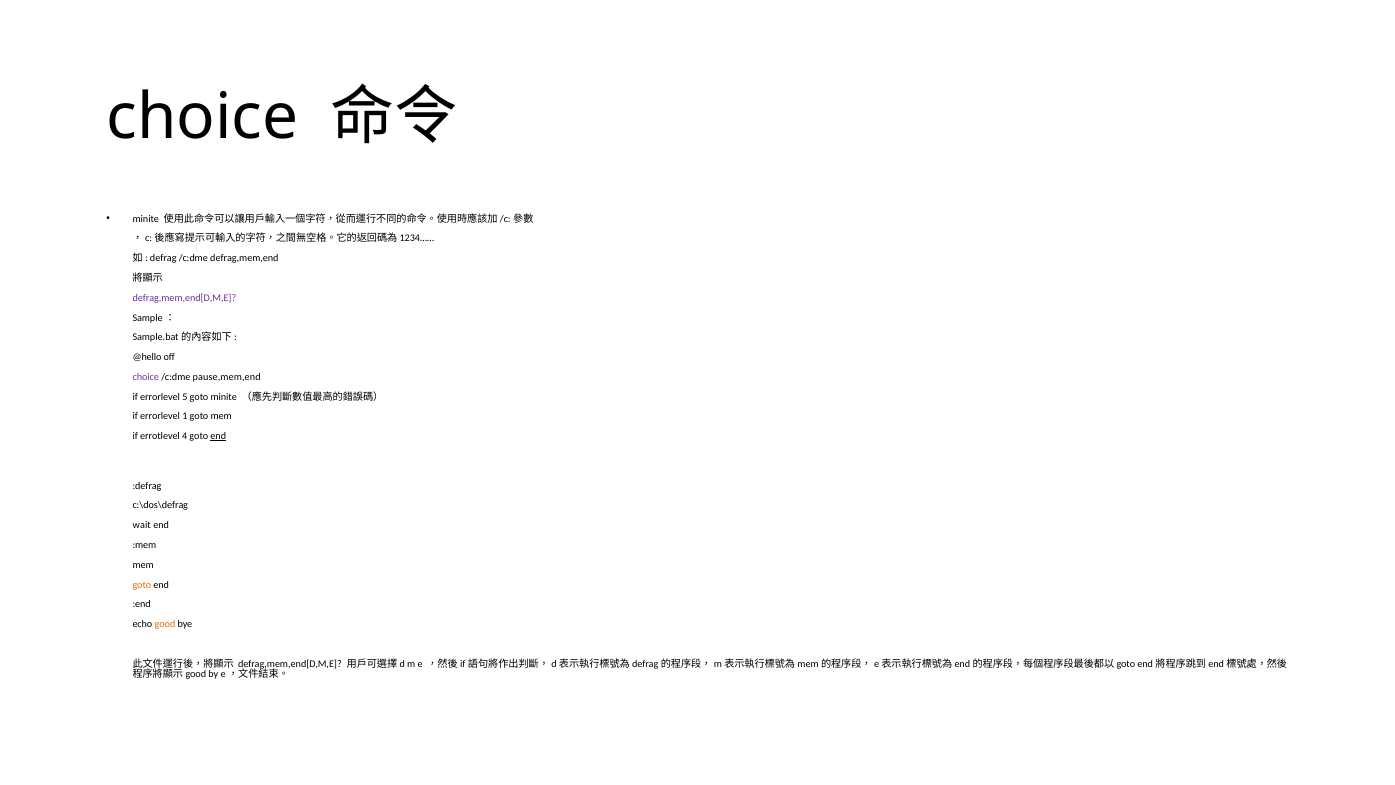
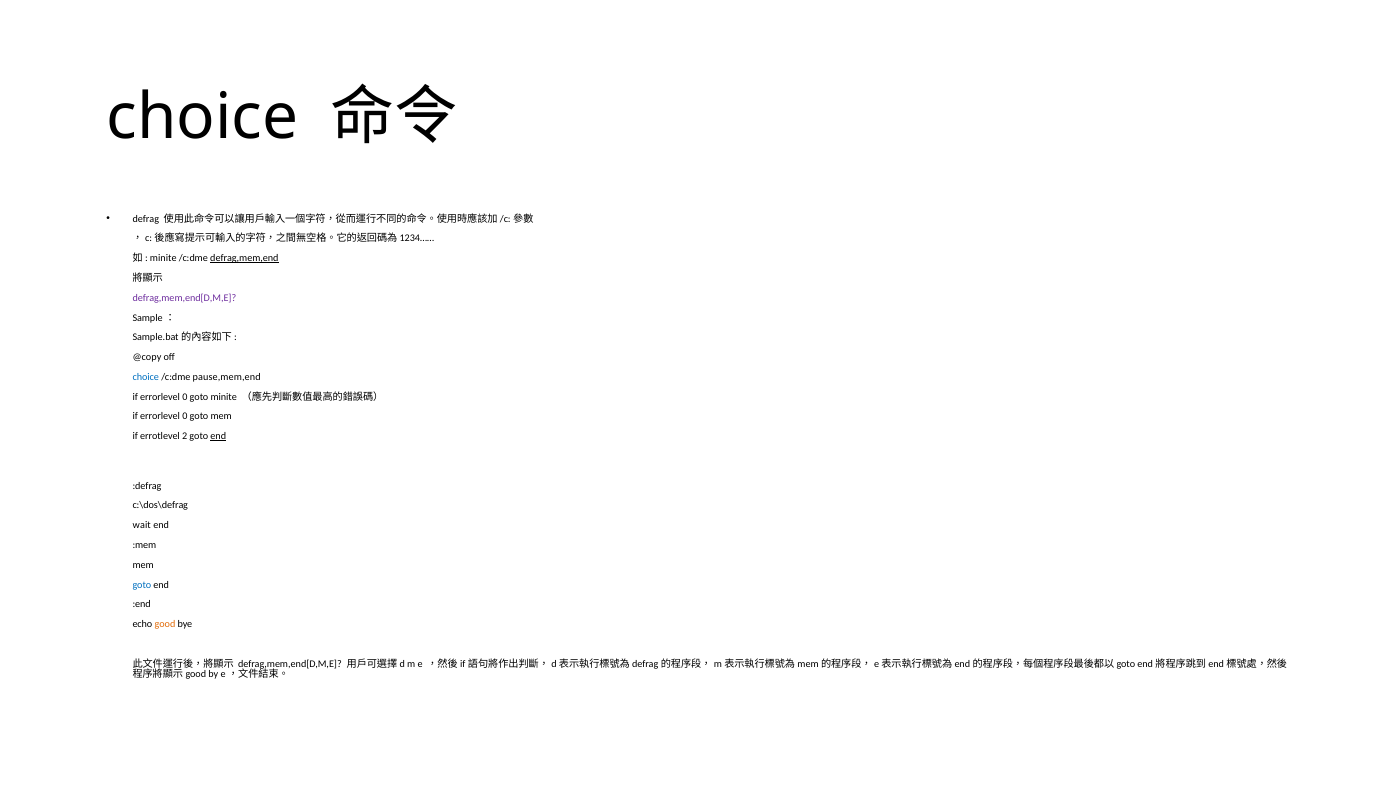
minite at (146, 219): minite -> defrag
defrag at (163, 258): defrag -> minite
defrag,mem,end underline: none -> present
@hello: @hello -> @copy
choice at (146, 377) colour: purple -> blue
5 at (185, 397): 5 -> 0
1 at (185, 416): 1 -> 0
4: 4 -> 2
goto at (142, 584) colour: orange -> blue
